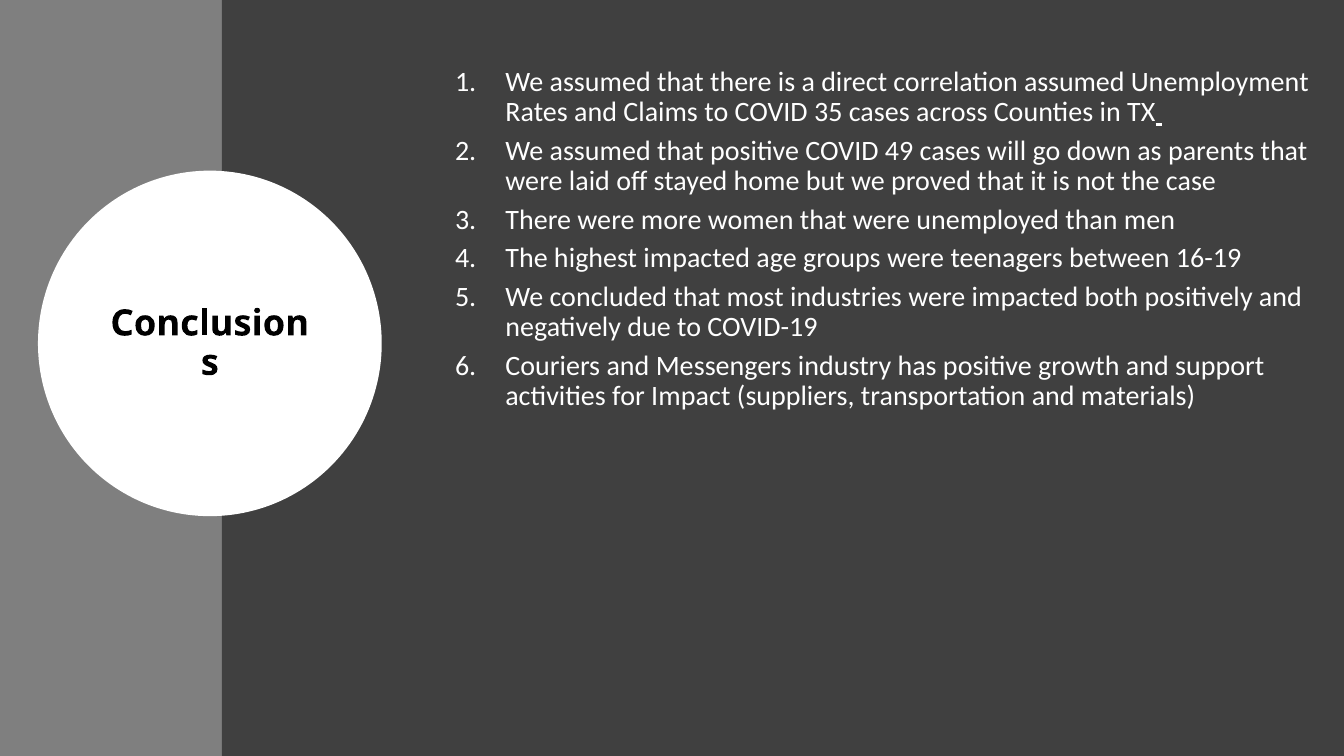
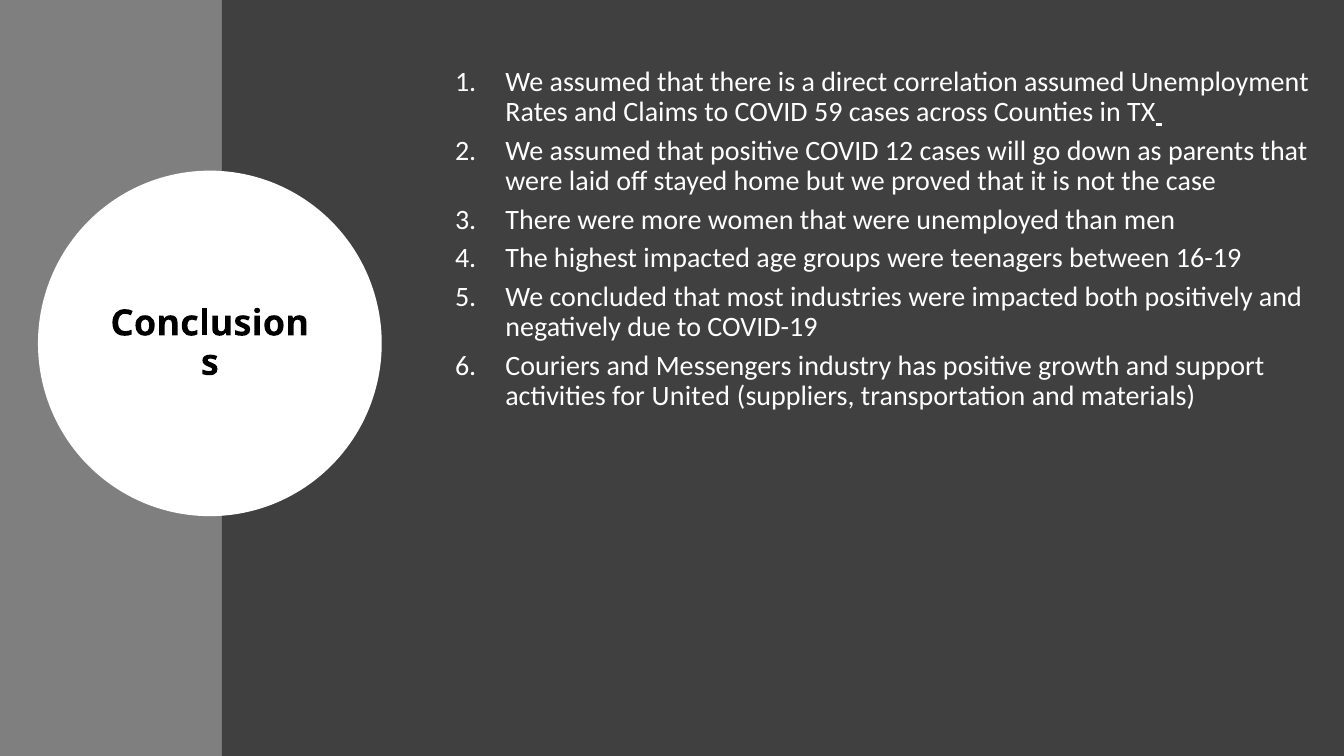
35: 35 -> 59
49: 49 -> 12
Impact: Impact -> United
